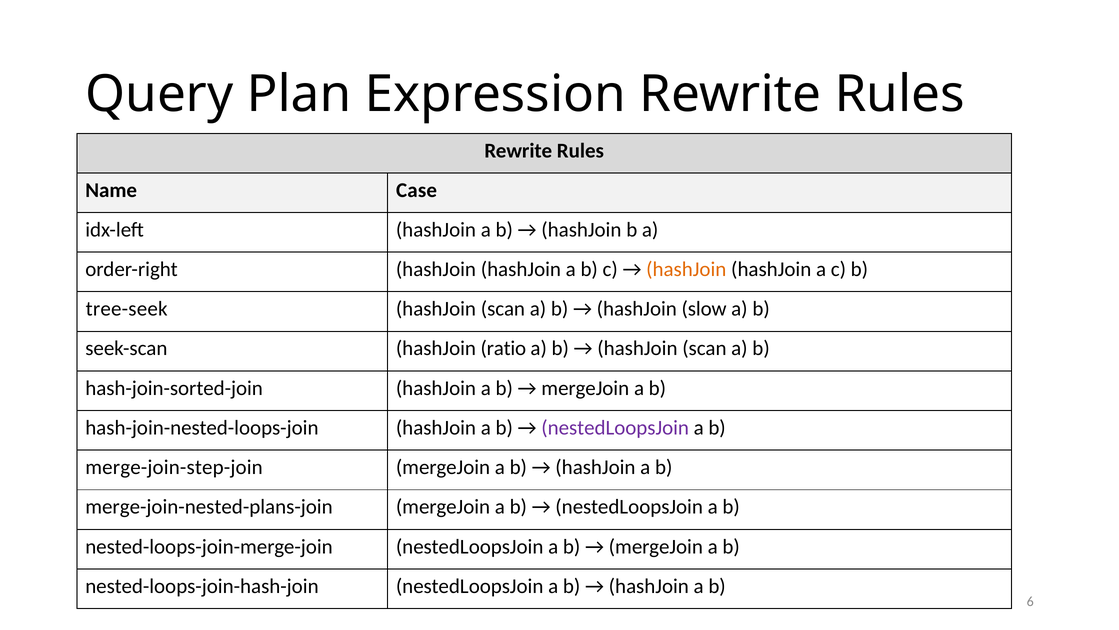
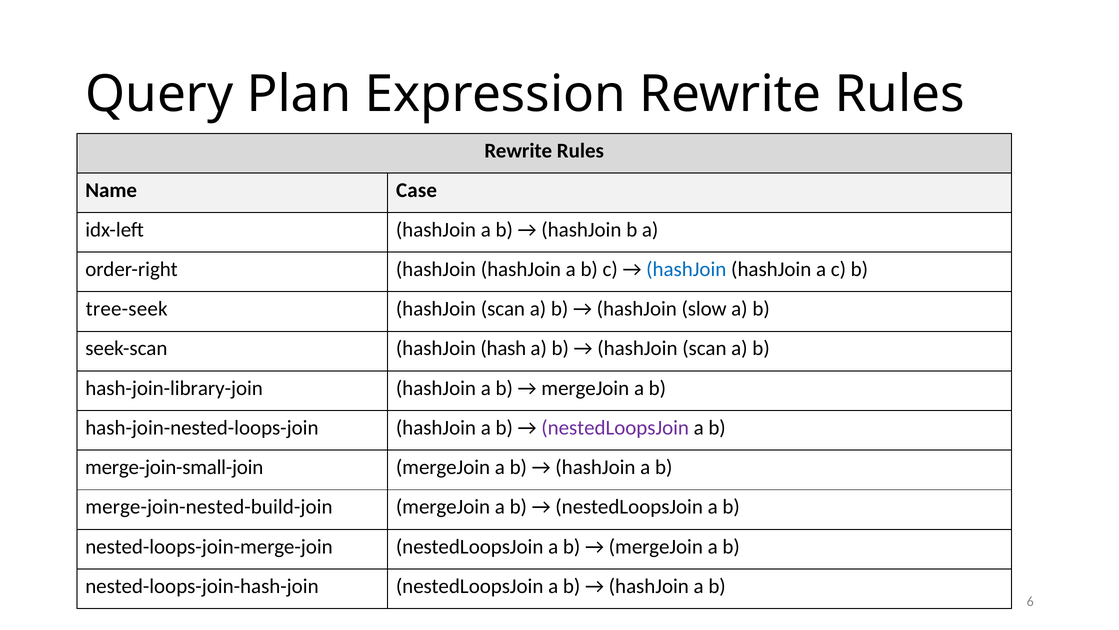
hashJoin at (686, 269) colour: orange -> blue
ratio: ratio -> hash
hash-join-sorted-join: hash-join-sorted-join -> hash-join-library-join
merge-join-step-join: merge-join-step-join -> merge-join-small-join
merge-join-nested-plans-join: merge-join-nested-plans-join -> merge-join-nested-build-join
